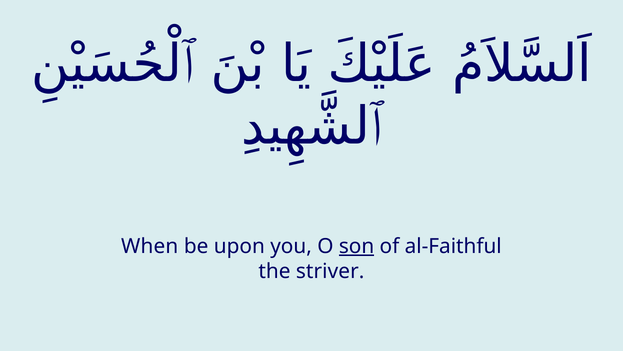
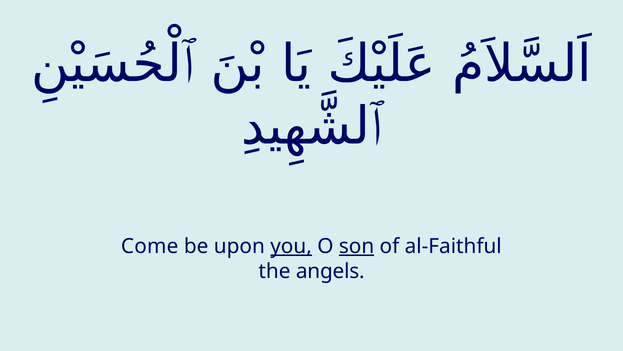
When: When -> Come
you underline: none -> present
striver: striver -> angels
